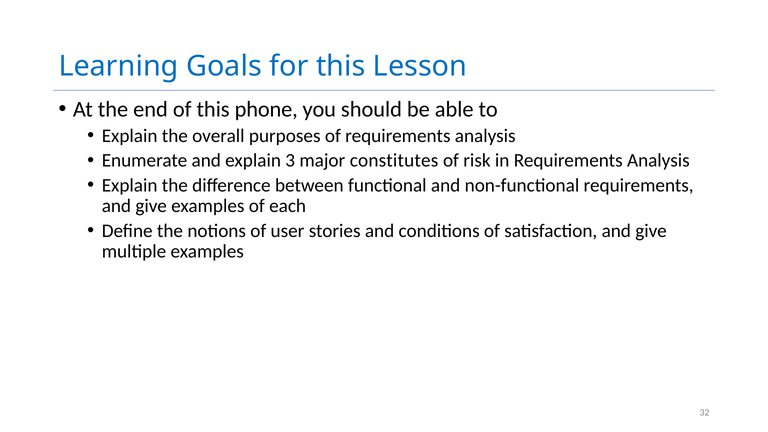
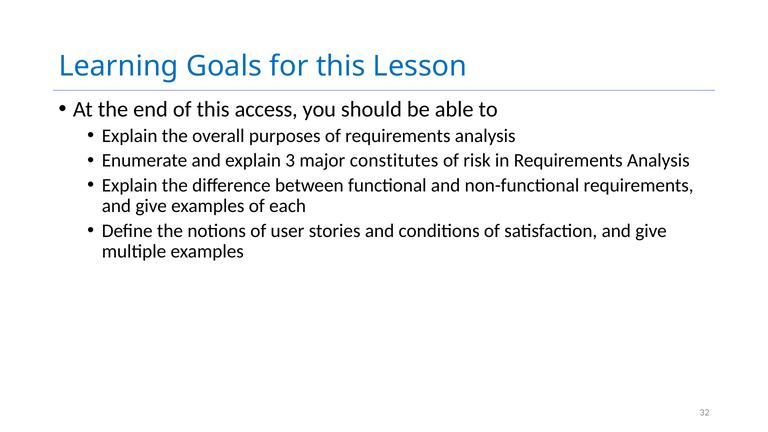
phone: phone -> access
